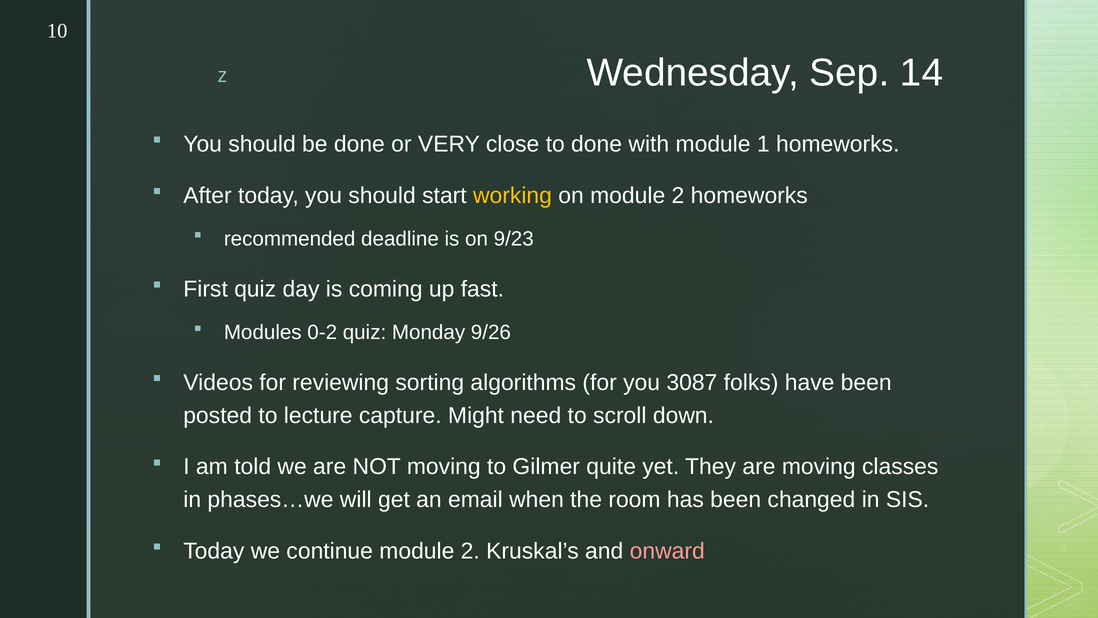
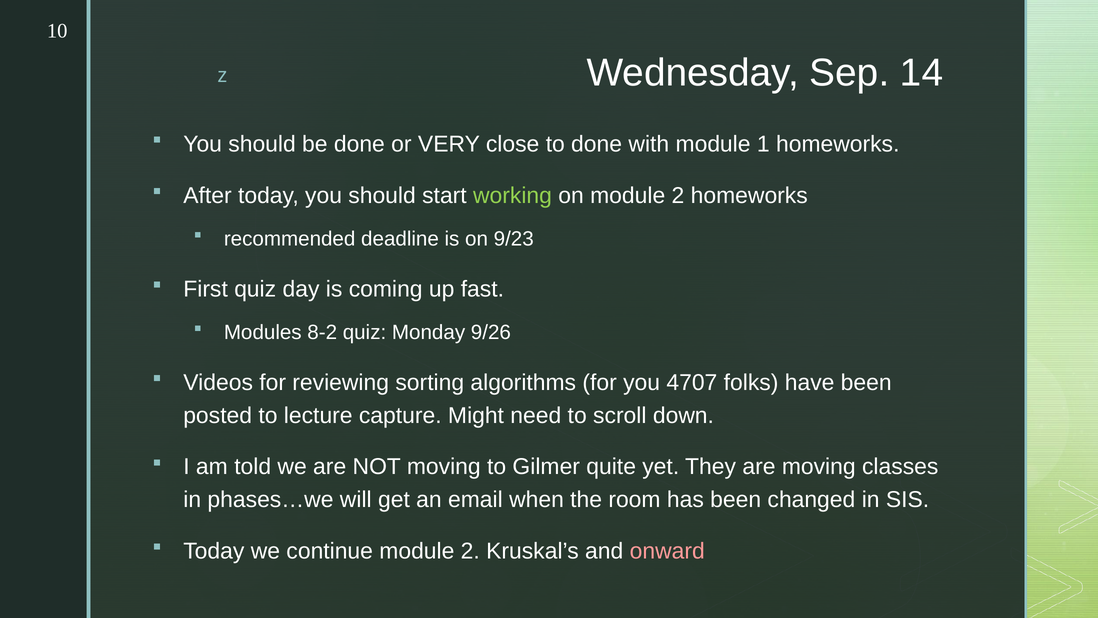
working colour: yellow -> light green
0-2: 0-2 -> 8-2
3087: 3087 -> 4707
